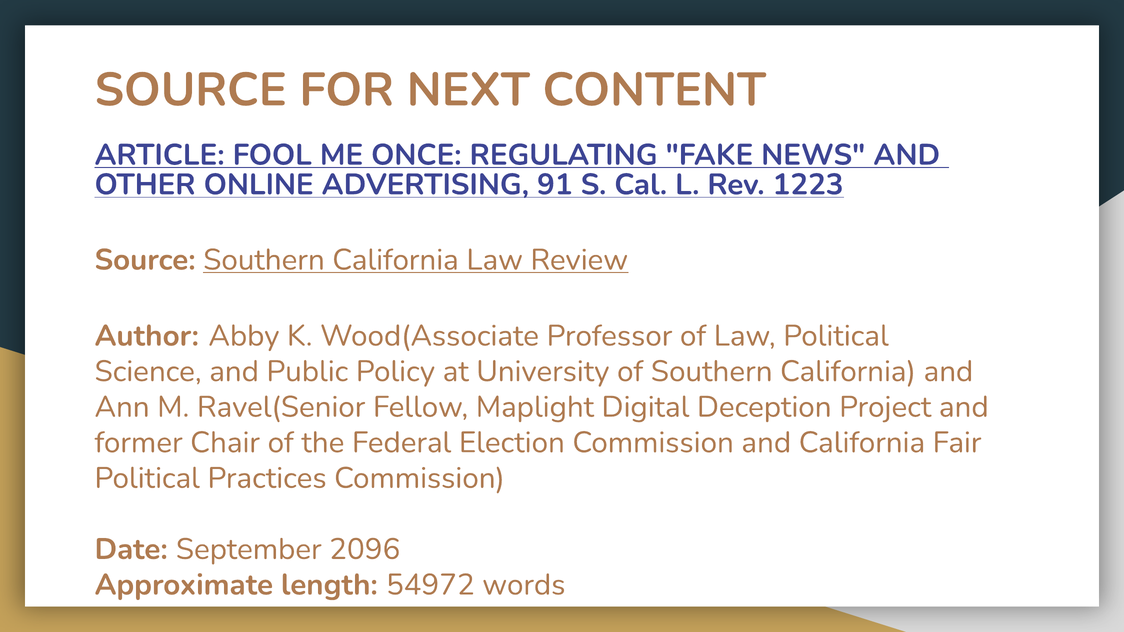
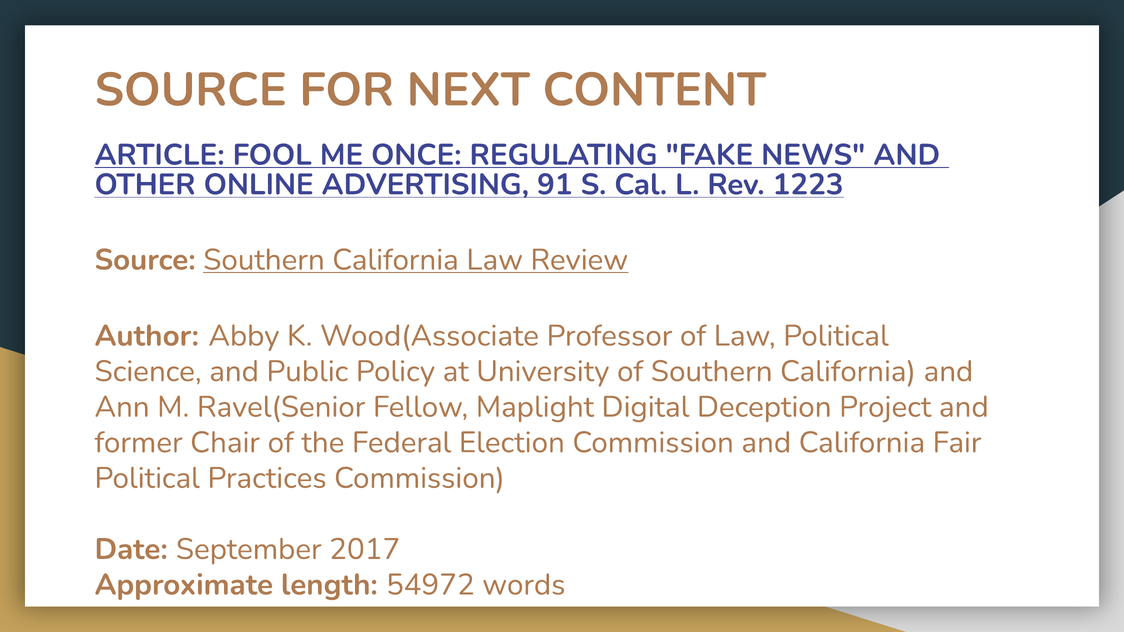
2096: 2096 -> 2017
